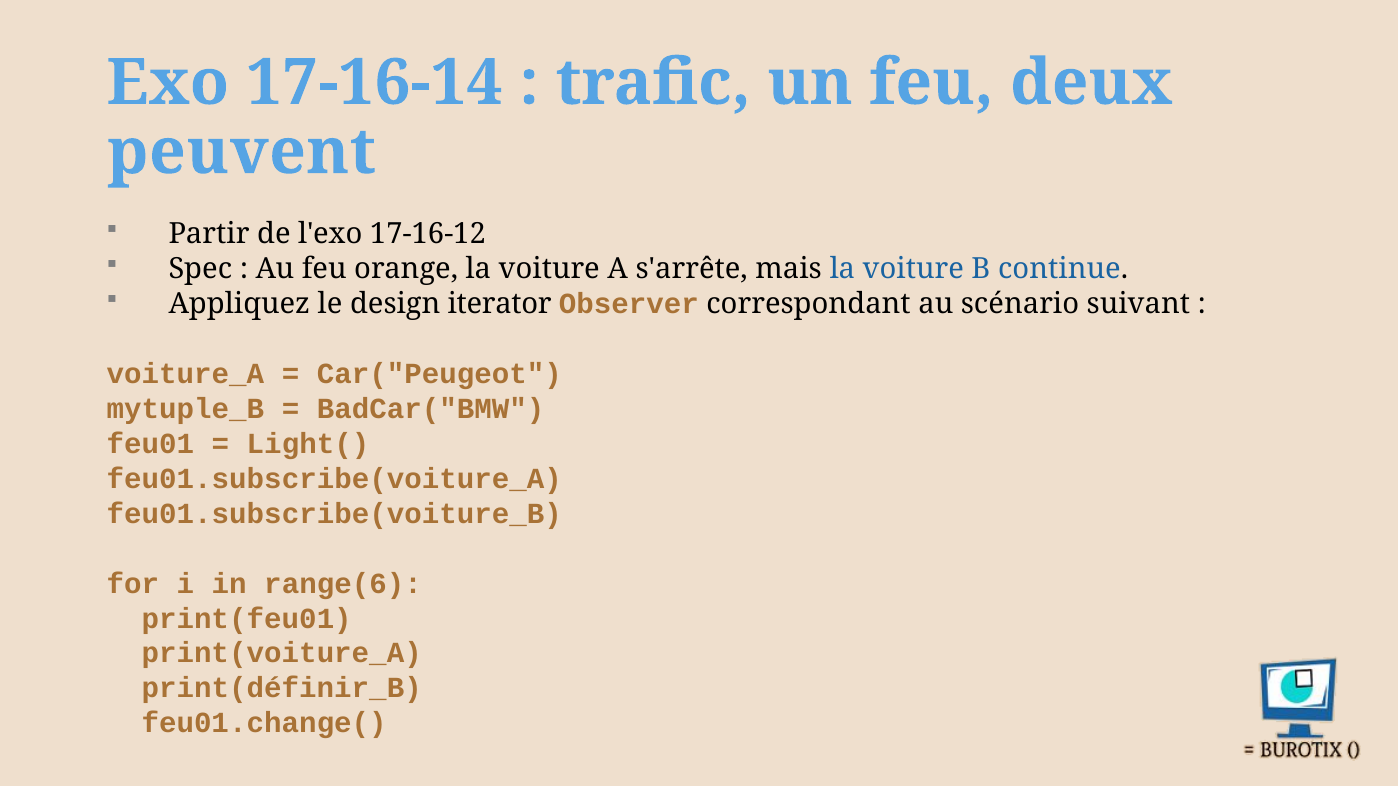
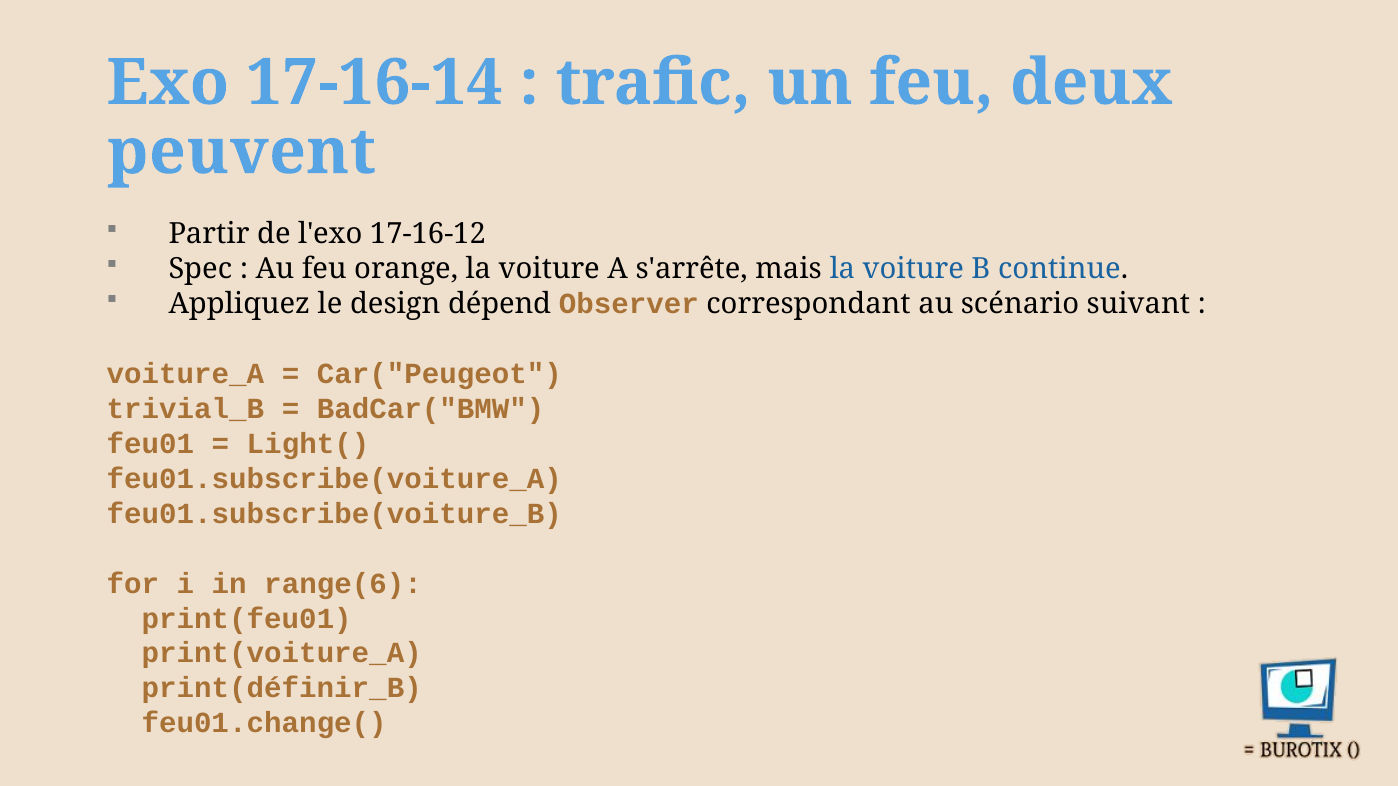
iterator: iterator -> dépend
mytuple_B: mytuple_B -> trivial_B
